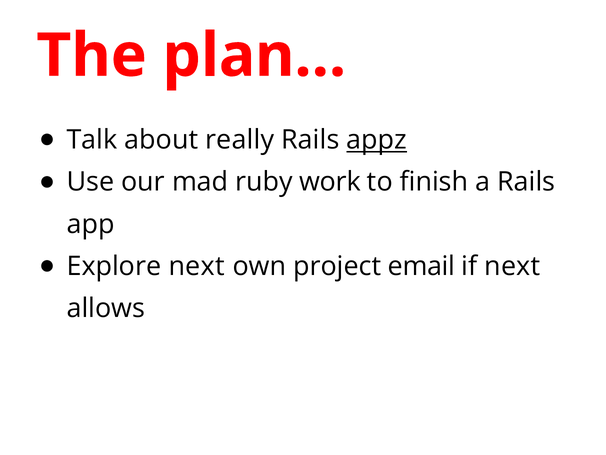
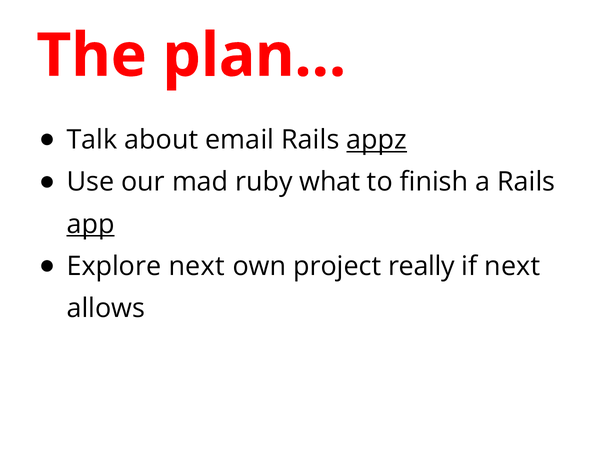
really: really -> email
work: work -> what
app underline: none -> present
email: email -> really
